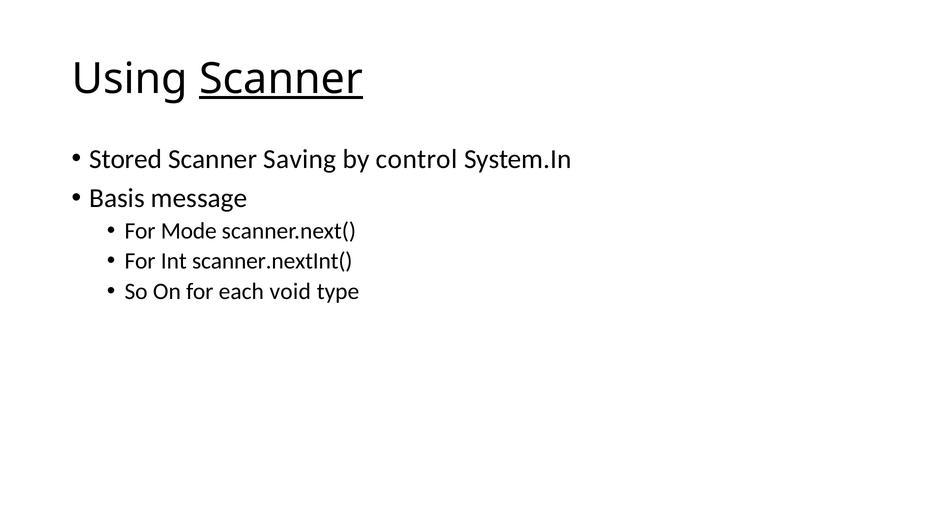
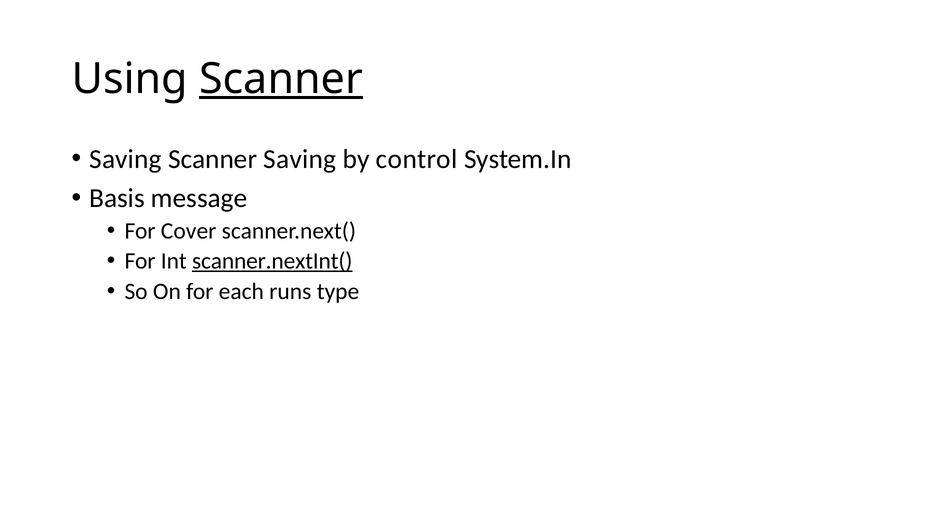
Stored at (126, 159): Stored -> Saving
Mode: Mode -> Cover
scanner.nextInt( underline: none -> present
void: void -> runs
